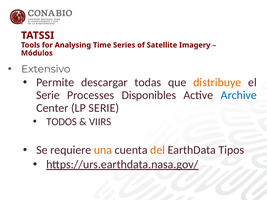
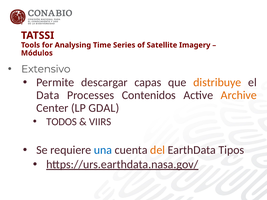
todas: todas -> capas
Serie at (48, 95): Serie -> Data
Disponibles: Disponibles -> Contenidos
Archive colour: blue -> orange
LP SERIE: SERIE -> GDAL
una colour: orange -> blue
